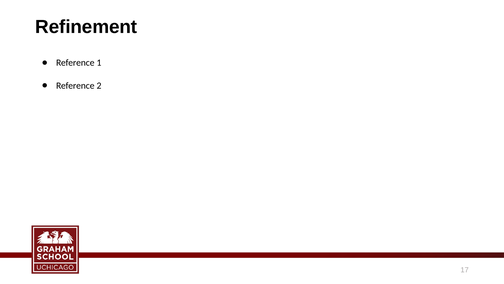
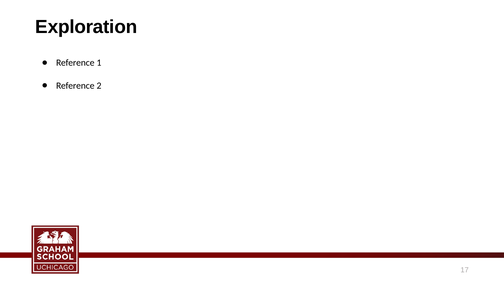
Refinement: Refinement -> Exploration
